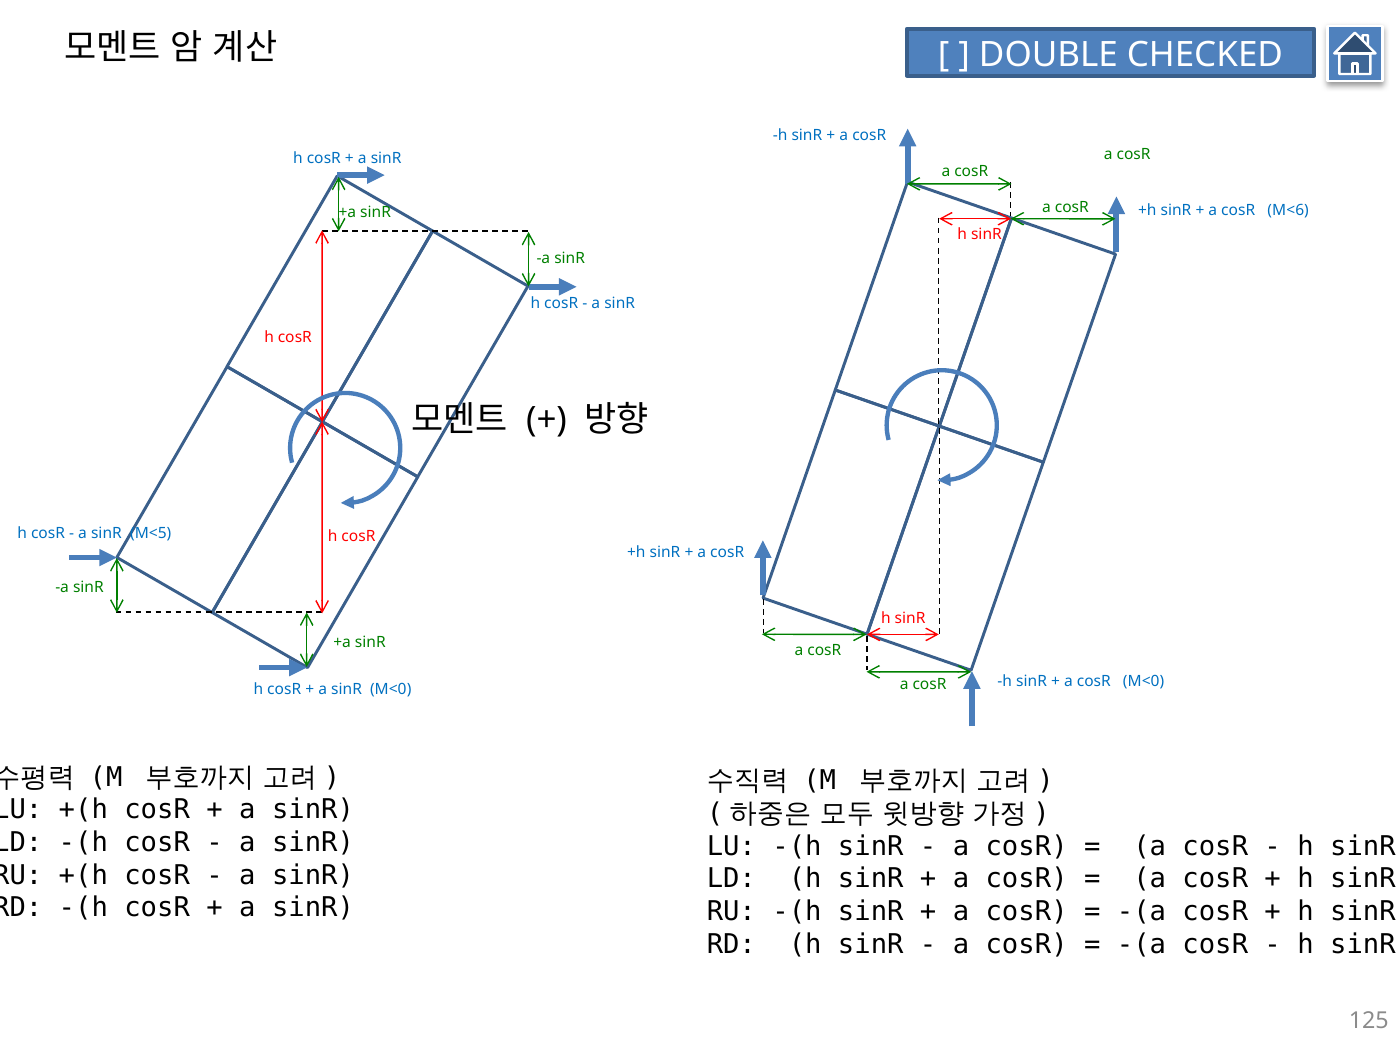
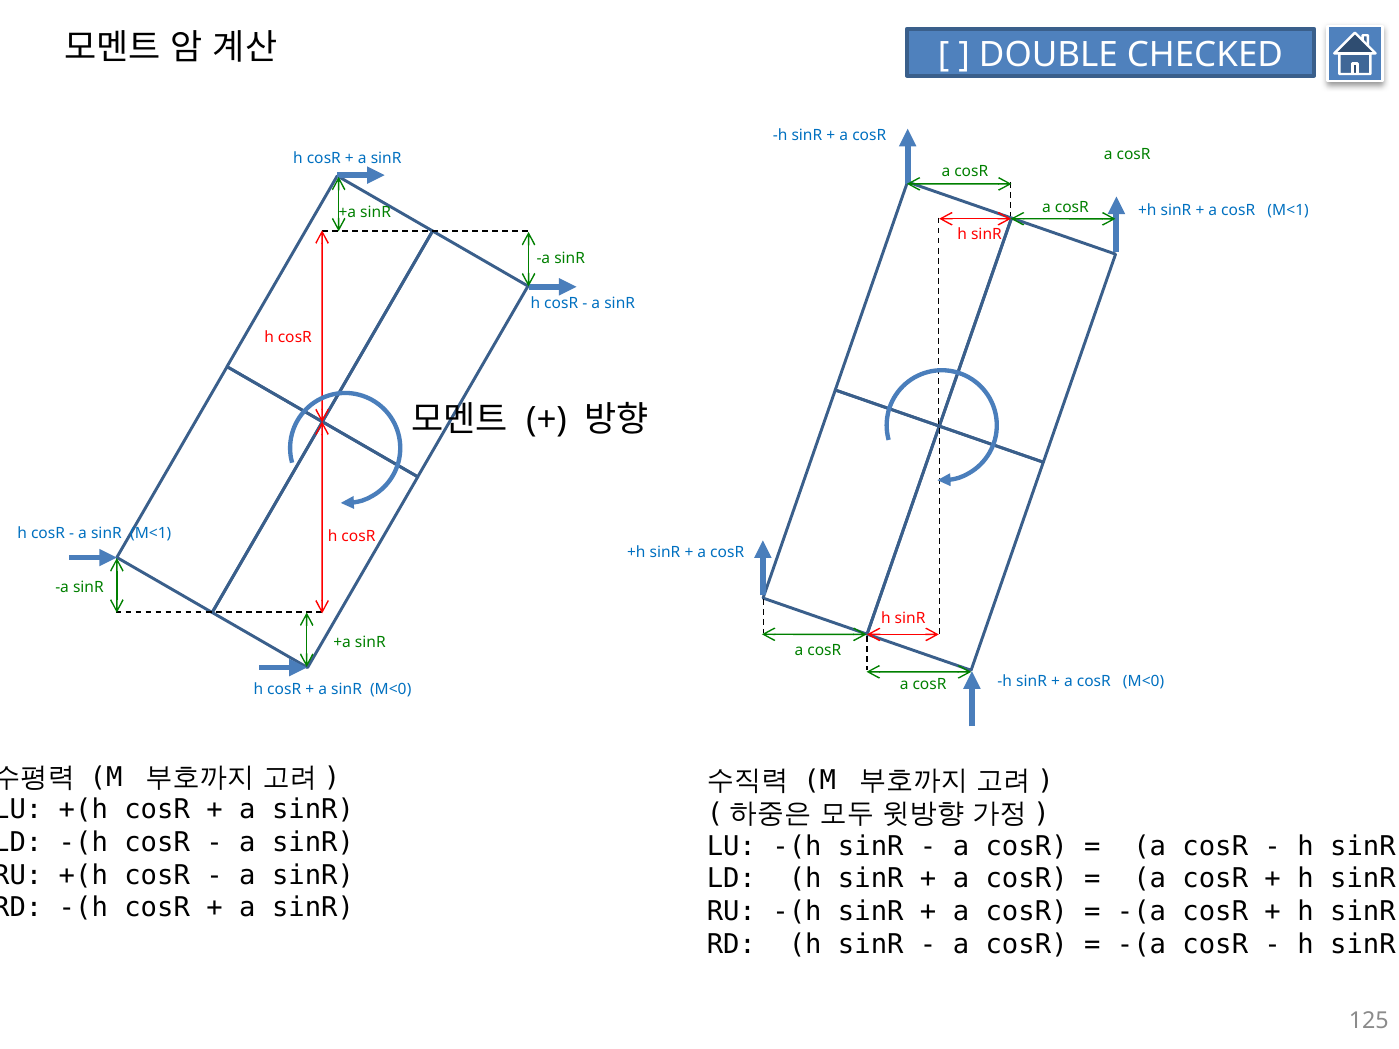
cosR M<6: M<6 -> M<1
sinR M<5: M<5 -> M<1
